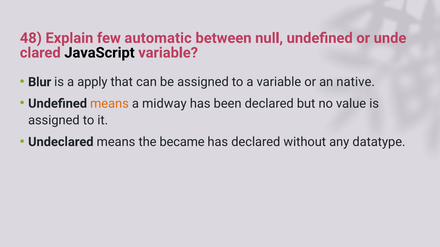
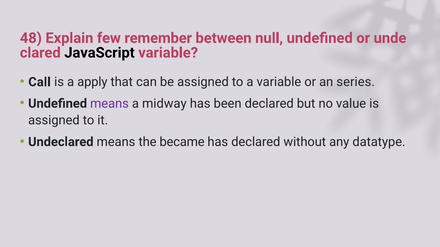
automatic: automatic -> remember
Blur: Blur -> Call
native: native -> series
means at (109, 104) colour: orange -> purple
